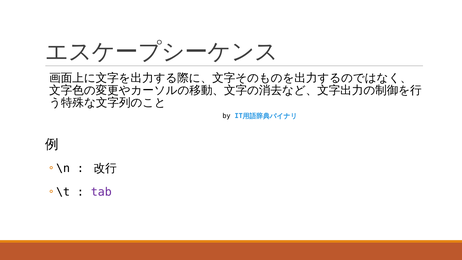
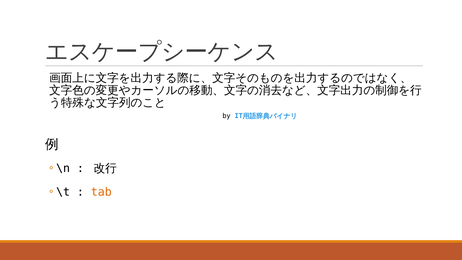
tab colour: purple -> orange
